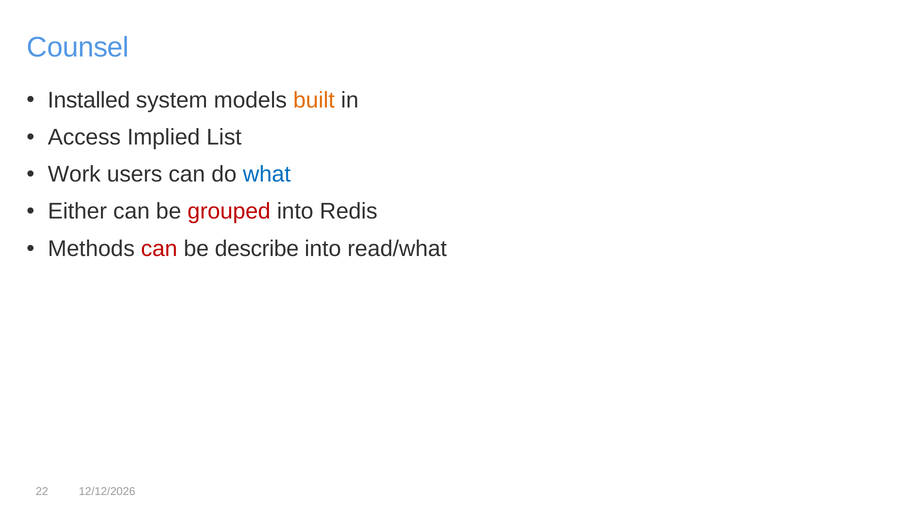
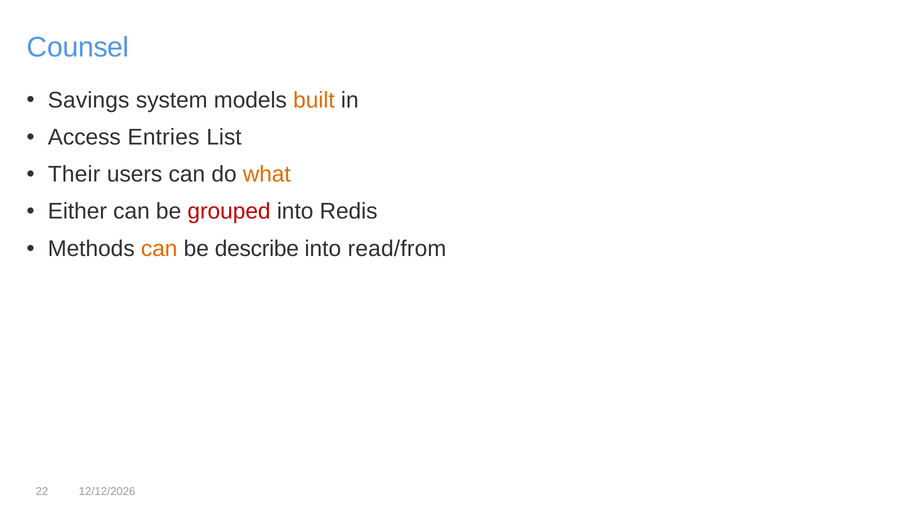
Installed: Installed -> Savings
Implied: Implied -> Entries
Work: Work -> Their
what colour: blue -> orange
can at (159, 248) colour: red -> orange
read/what: read/what -> read/from
